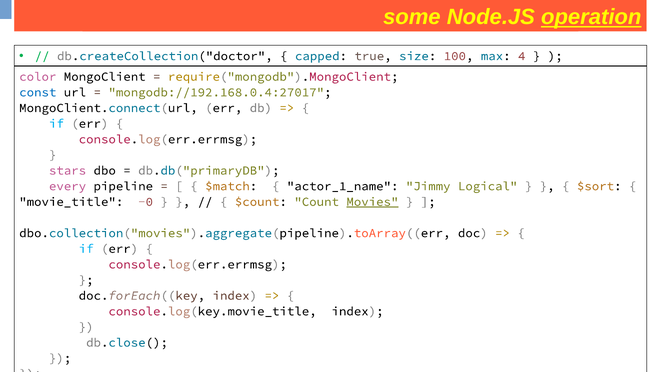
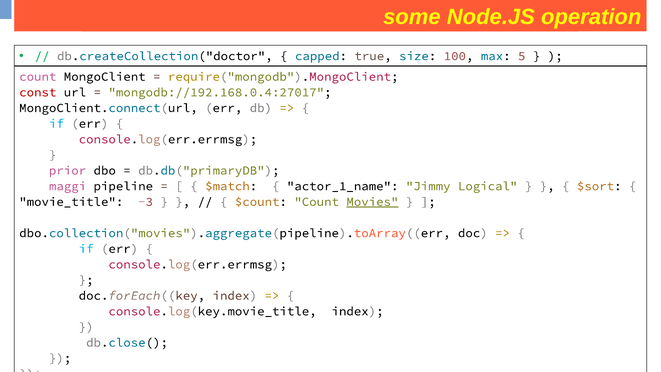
operation at (591, 17) underline: present -> none
4: 4 -> 5
color at (38, 77): color -> count
const colour: blue -> red
stars: stars -> prior
every: every -> maggi
-0: -0 -> -3
